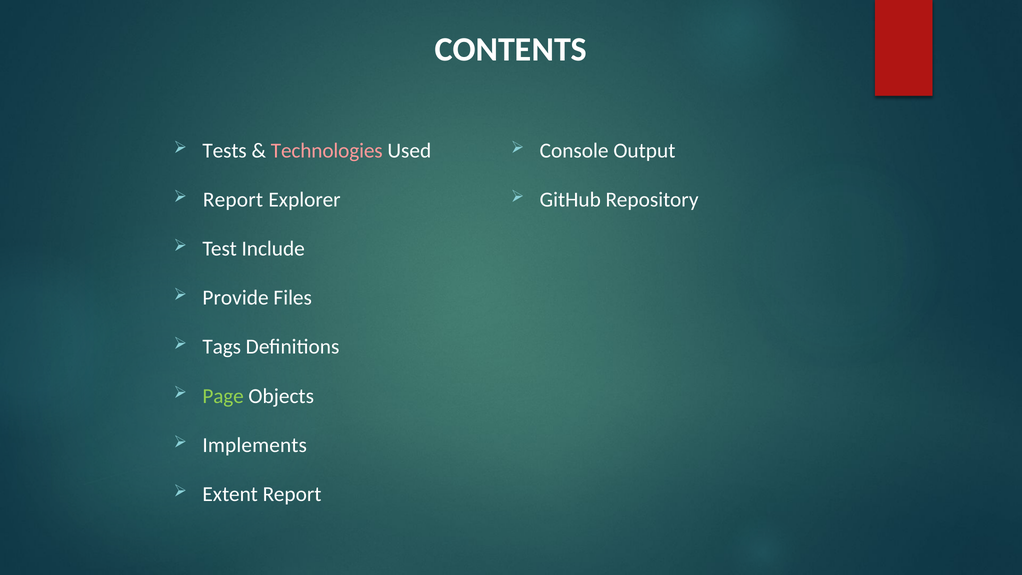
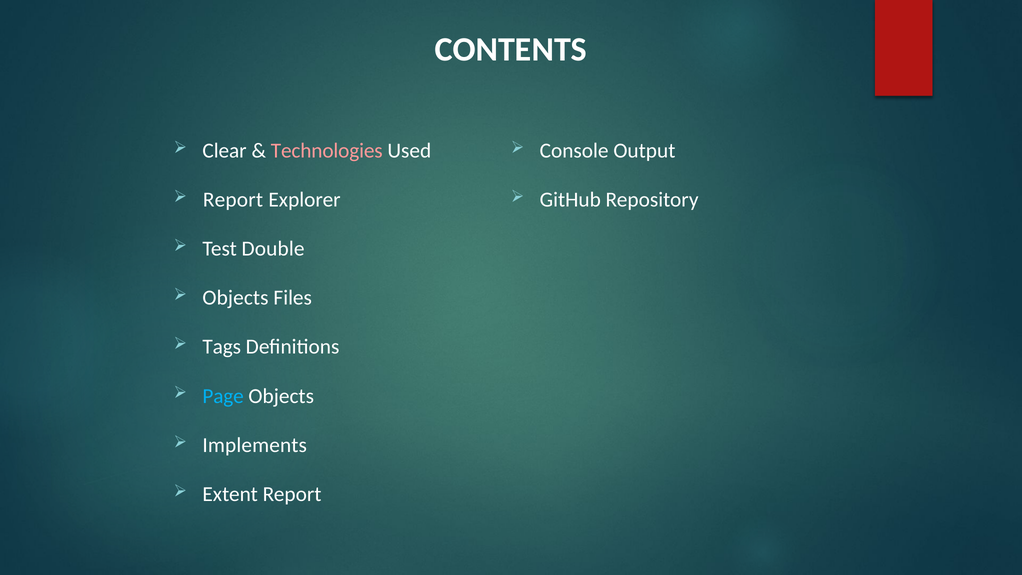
Tests: Tests -> Clear
Include: Include -> Double
Provide at (236, 298): Provide -> Objects
Page colour: light green -> light blue
